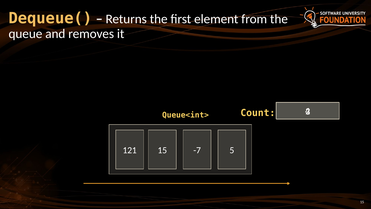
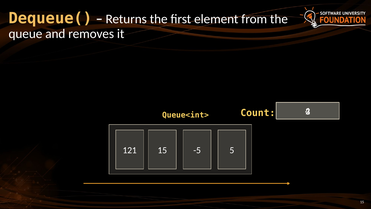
-7: -7 -> -5
